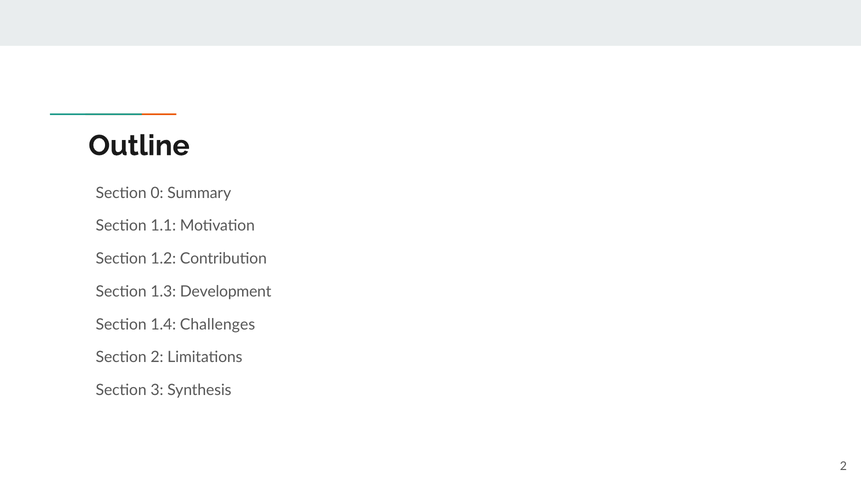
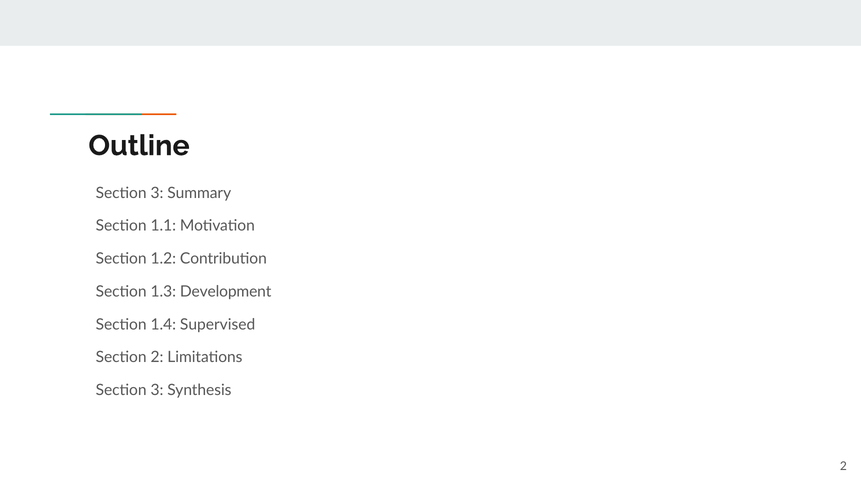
0 at (157, 193): 0 -> 3
Challenges: Challenges -> Supervised
